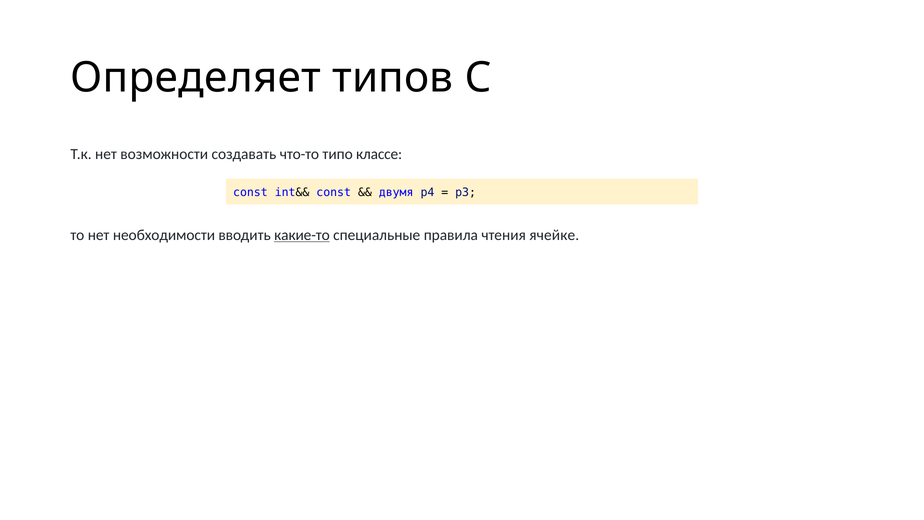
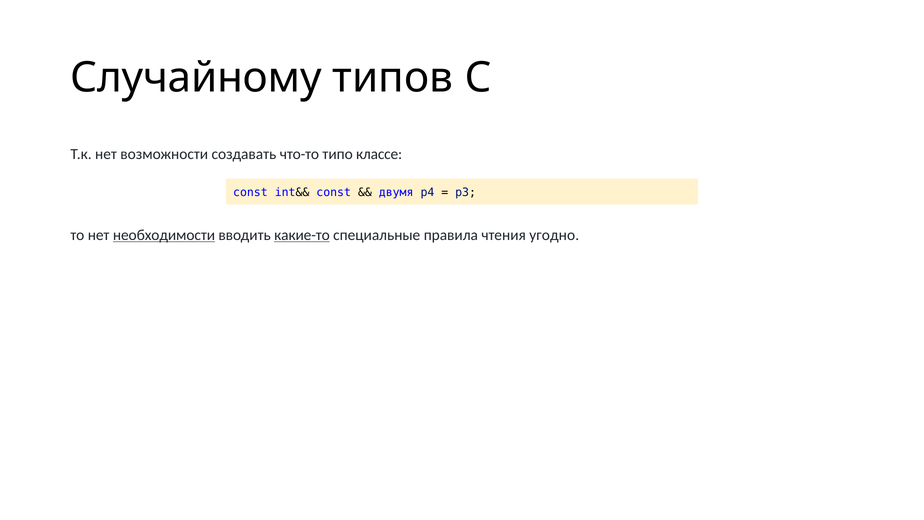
Определяет: Определяет -> Случайному
необходимости underline: none -> present
ячейке: ячейке -> угодно
